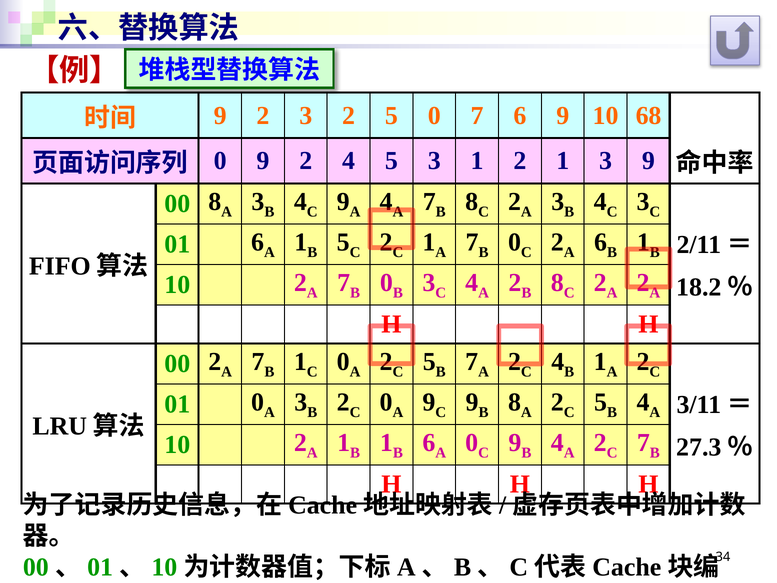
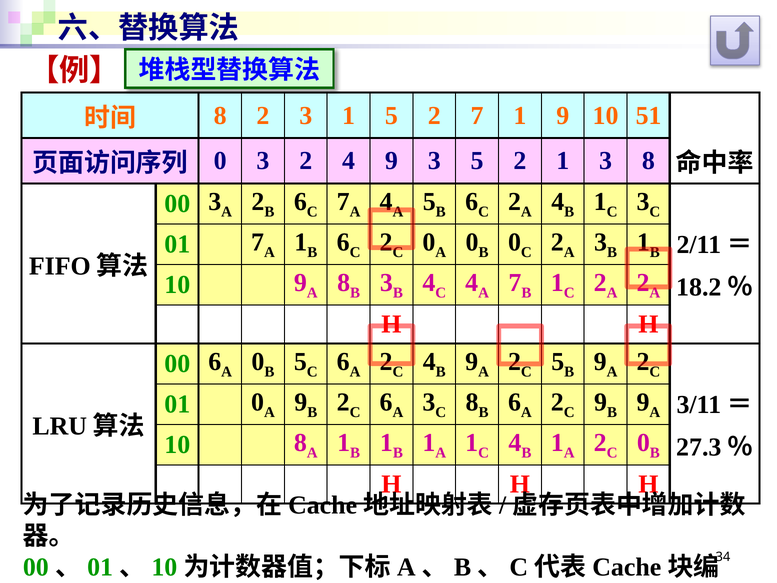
9 at (220, 115): 9 -> 8
3 2: 2 -> 1
0 at (434, 115): 0 -> 2
7 6: 6 -> 1
68: 68 -> 51
0 9: 9 -> 3
4 5: 5 -> 9
3 1: 1 -> 5
3 9: 9 -> 8
00 8: 8 -> 3
3 at (258, 202): 3 -> 2
4 at (300, 202): 4 -> 6
9 at (343, 202): 9 -> 7
7 at (429, 202): 7 -> 5
8 at (472, 202): 8 -> 6
3 at (558, 202): 3 -> 4
4 at (600, 202): 4 -> 1
01 6: 6 -> 7
5 at (343, 242): 5 -> 6
1 at (429, 242): 1 -> 0
7 at (472, 242): 7 -> 0
6 at (601, 242): 6 -> 3
2 at (300, 283): 2 -> 9
7 at (344, 283): 7 -> 8
0 at (386, 283): 0 -> 3
3 at (429, 283): 3 -> 4
2 at (515, 283): 2 -> 7
8 at (557, 283): 8 -> 1
00 2: 2 -> 6
7 at (258, 362): 7 -> 0
1 at (300, 362): 1 -> 5
0 at (343, 362): 0 -> 6
5 at (429, 362): 5 -> 4
7 at (472, 362): 7 -> 9
4 at (558, 362): 4 -> 5
1 at (600, 362): 1 -> 9
3 at (301, 402): 3 -> 9
0 at (386, 402): 0 -> 6
9 at (429, 402): 9 -> 3
9 at (472, 402): 9 -> 8
8 at (515, 402): 8 -> 6
5 at (601, 402): 5 -> 9
4 at (643, 402): 4 -> 9
2 at (300, 443): 2 -> 8
6 at (429, 443): 6 -> 1
0 at (472, 443): 0 -> 1
9 at (515, 443): 9 -> 4
4 at (557, 443): 4 -> 1
7 at (643, 443): 7 -> 0
